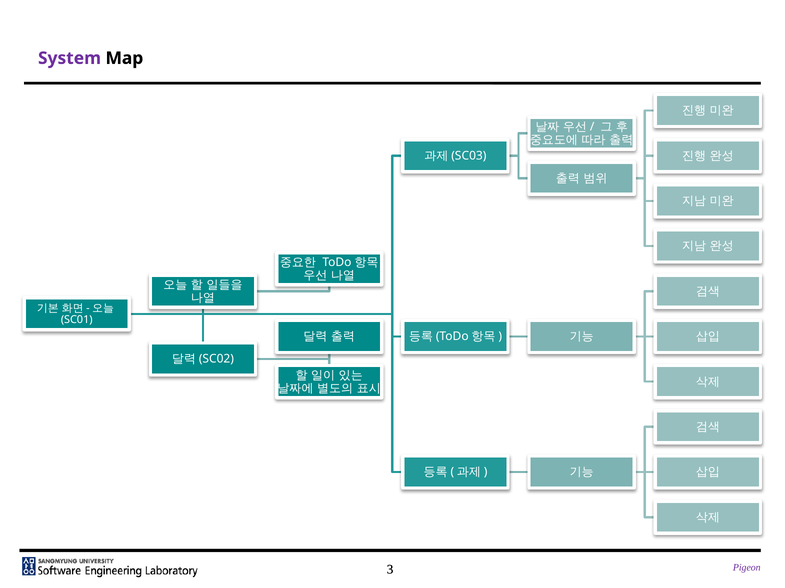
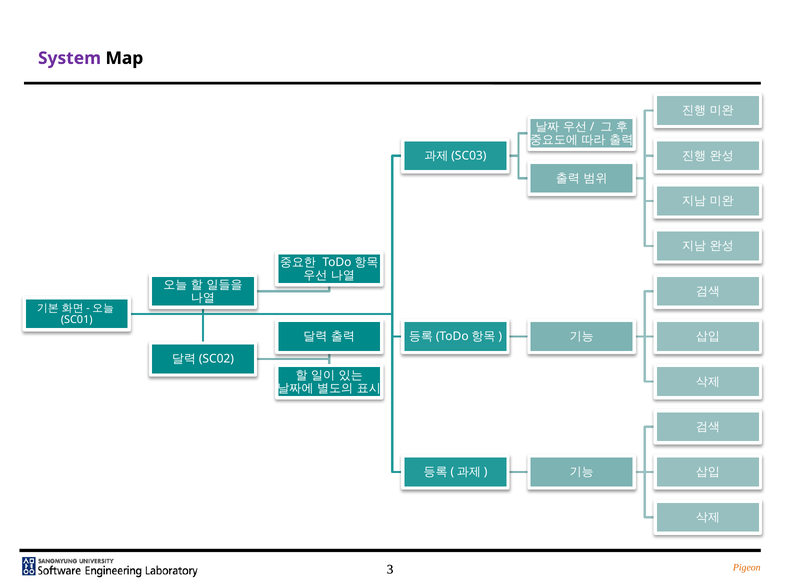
Pigeon colour: purple -> orange
